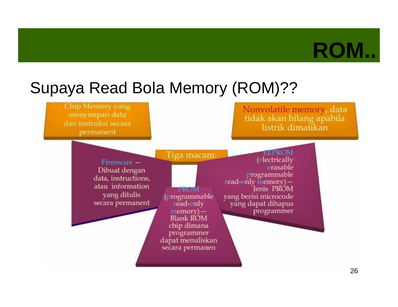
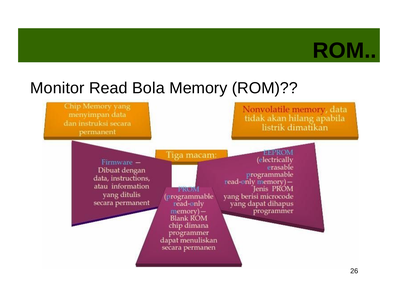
Supaya: Supaya -> Monitor
